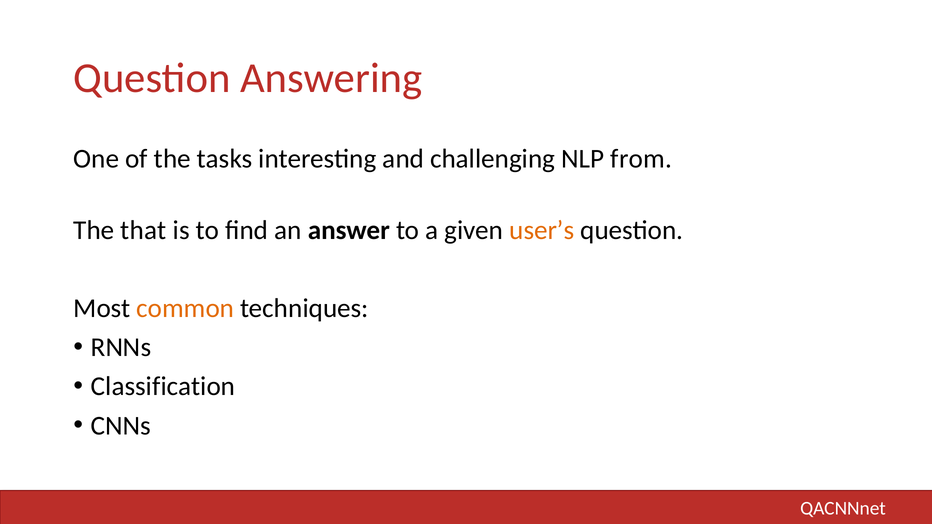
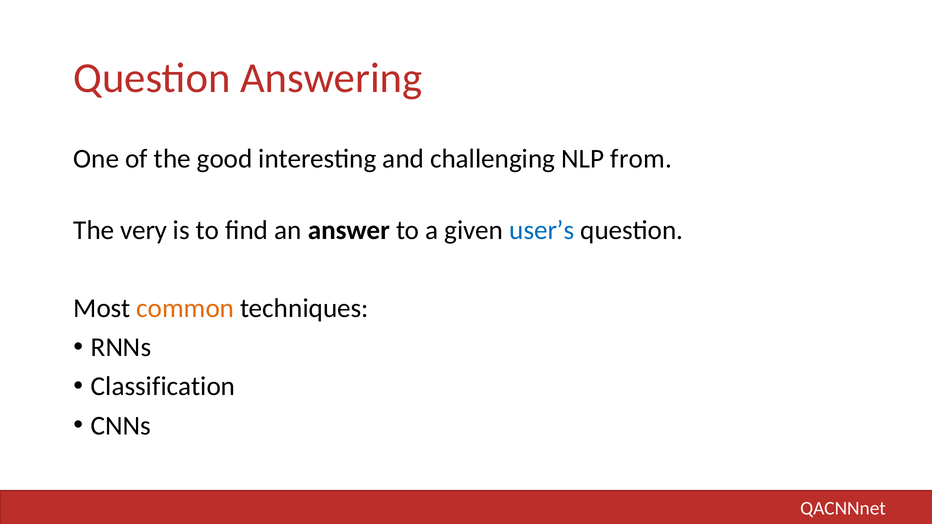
tasks: tasks -> good
that: that -> very
user’s colour: orange -> blue
